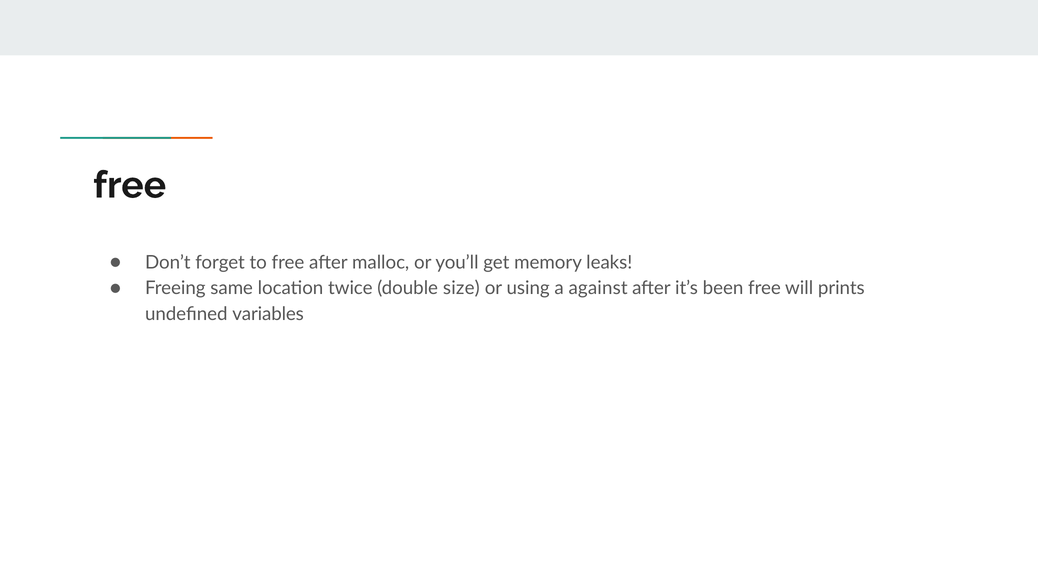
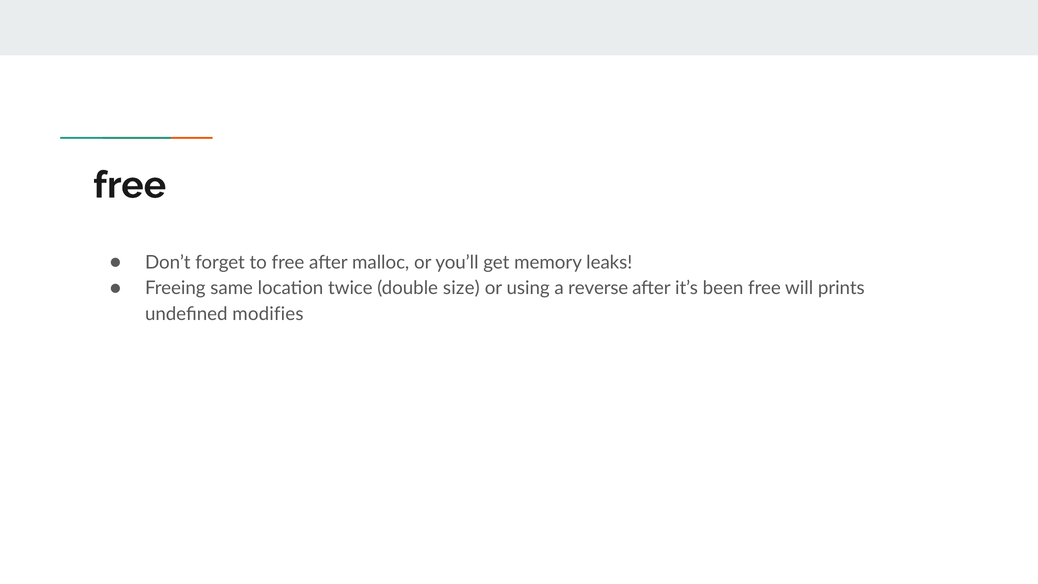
against: against -> reverse
variables: variables -> modifies
